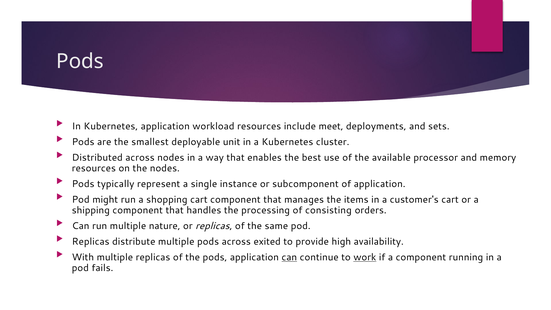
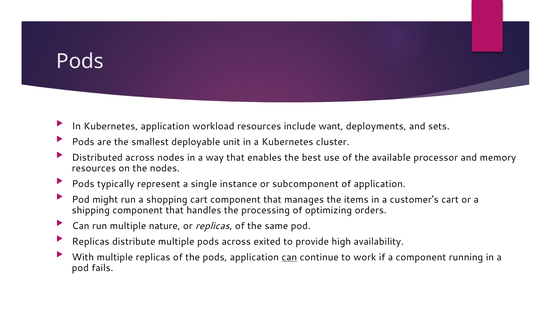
meet: meet -> want
consisting: consisting -> optimizing
work underline: present -> none
